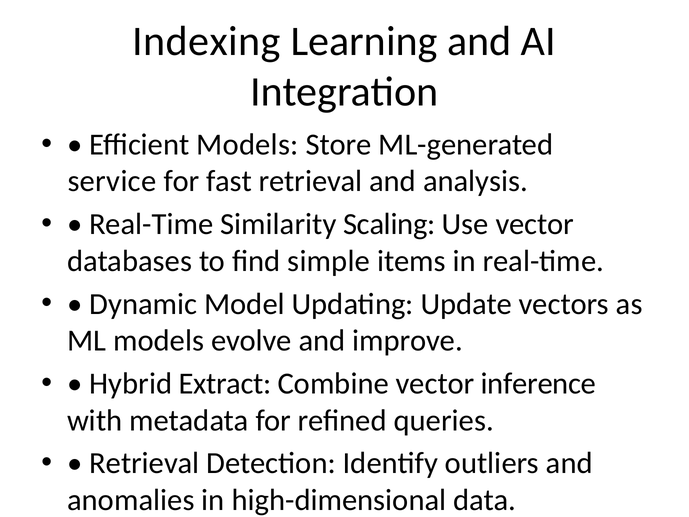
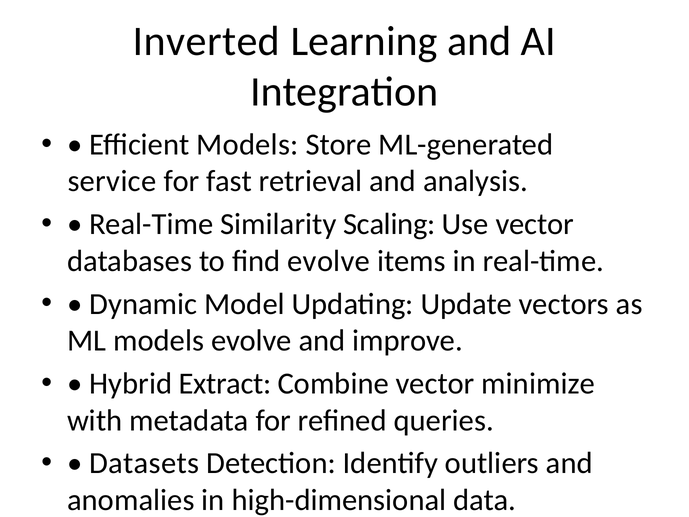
Indexing: Indexing -> Inverted
find simple: simple -> evolve
inference: inference -> minimize
Retrieval at (144, 463): Retrieval -> Datasets
